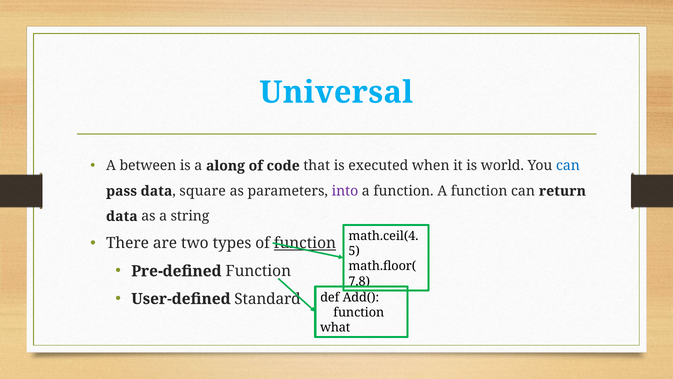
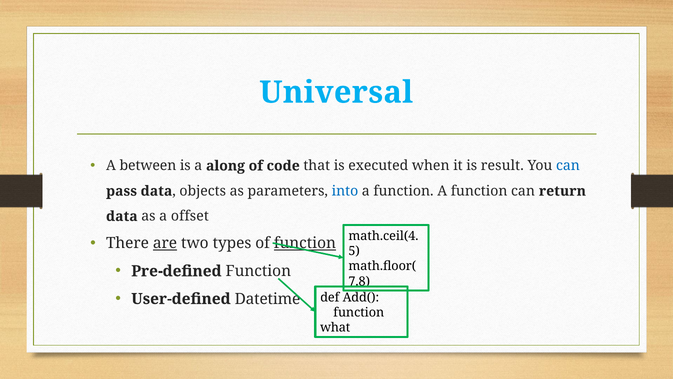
world: world -> result
square: square -> objects
into colour: purple -> blue
string: string -> offset
are underline: none -> present
Standard: Standard -> Datetime
